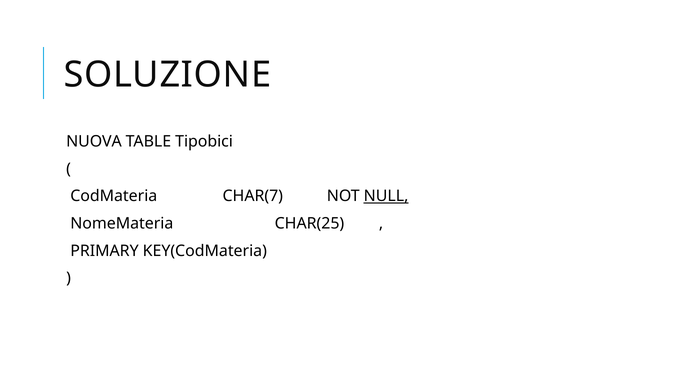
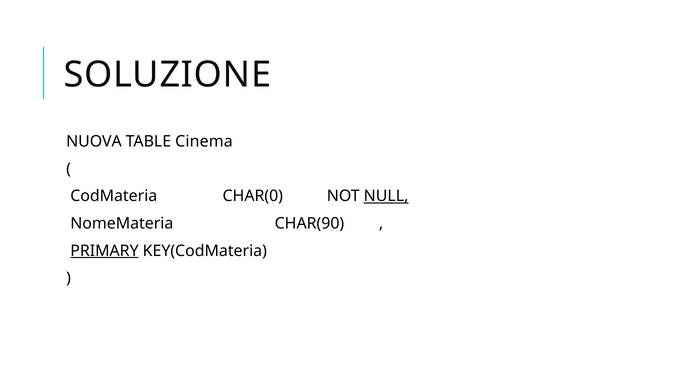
Tipobici: Tipobici -> Cinema
CHAR(7: CHAR(7 -> CHAR(0
CHAR(25: CHAR(25 -> CHAR(90
PRIMARY underline: none -> present
